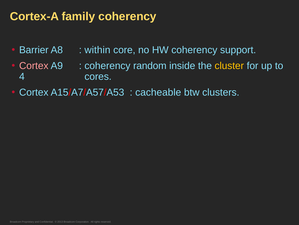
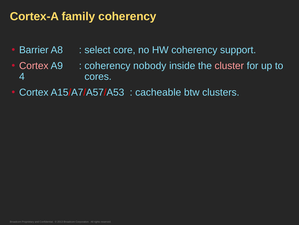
within: within -> select
random: random -> nobody
cluster colour: yellow -> pink
